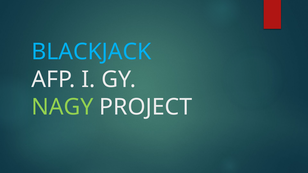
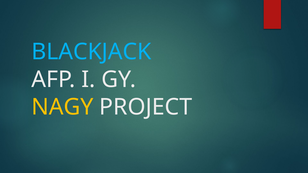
NAGY colour: light green -> yellow
